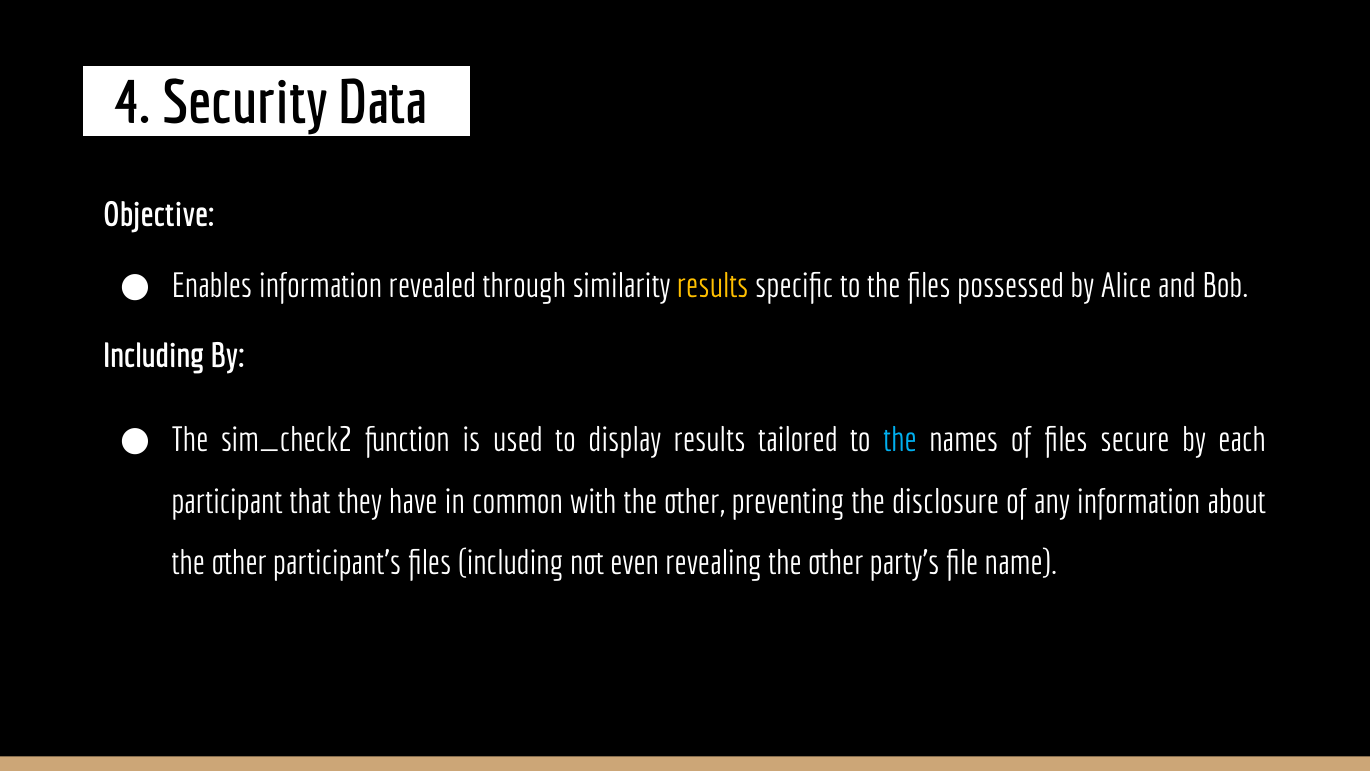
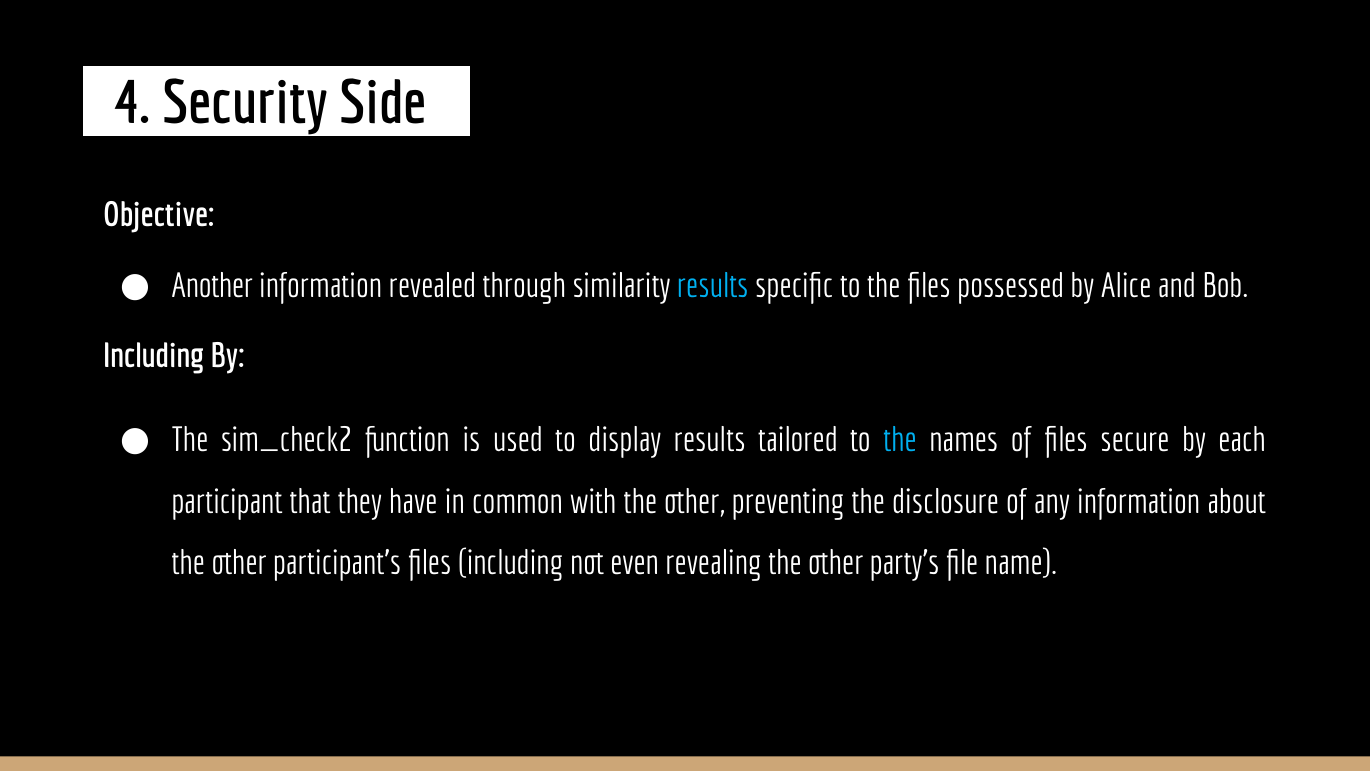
Data: Data -> Side
Enables: Enables -> Another
results at (713, 286) colour: yellow -> light blue
